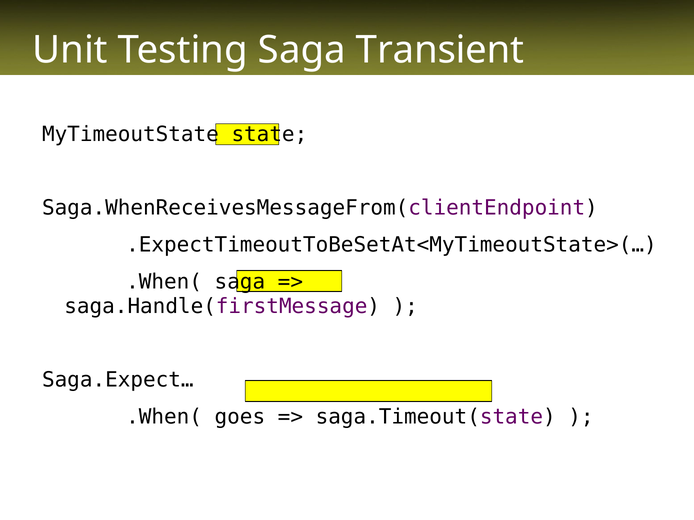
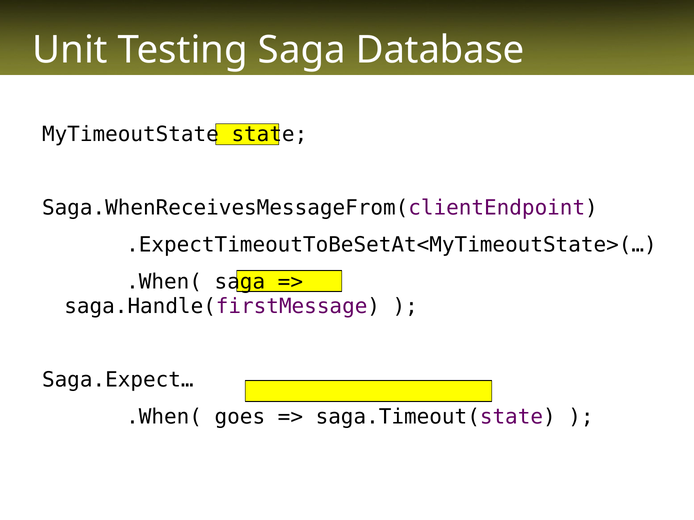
Transient: Transient -> Database
